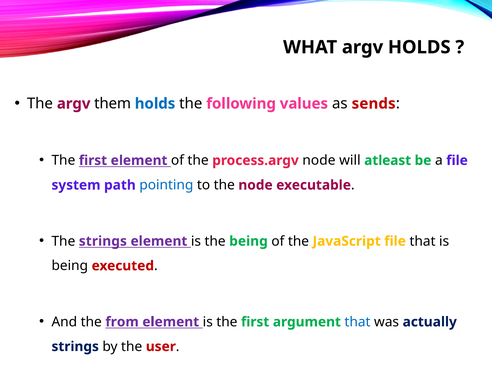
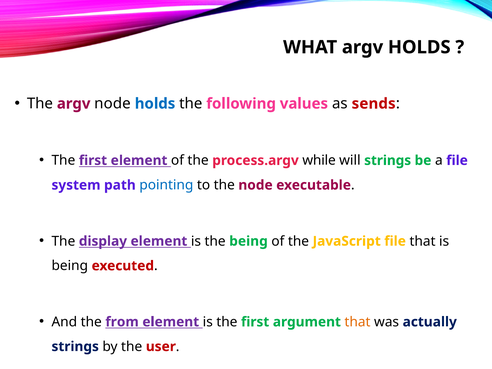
argv them: them -> node
process.argv node: node -> while
will atleast: atleast -> strings
The strings: strings -> display
that at (358, 322) colour: blue -> orange
